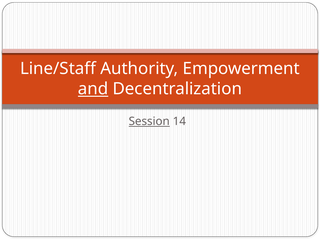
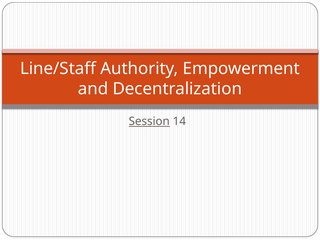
and underline: present -> none
